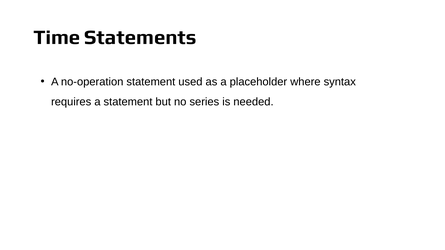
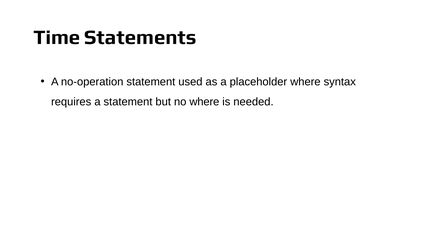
no series: series -> where
